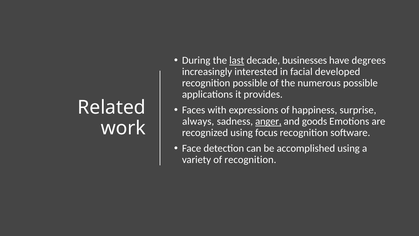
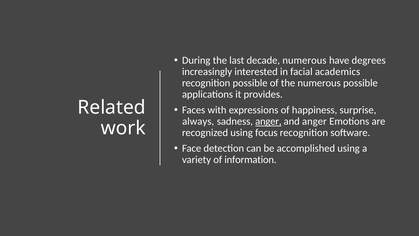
last underline: present -> none
decade businesses: businesses -> numerous
developed: developed -> academics
and goods: goods -> anger
of recognition: recognition -> information
